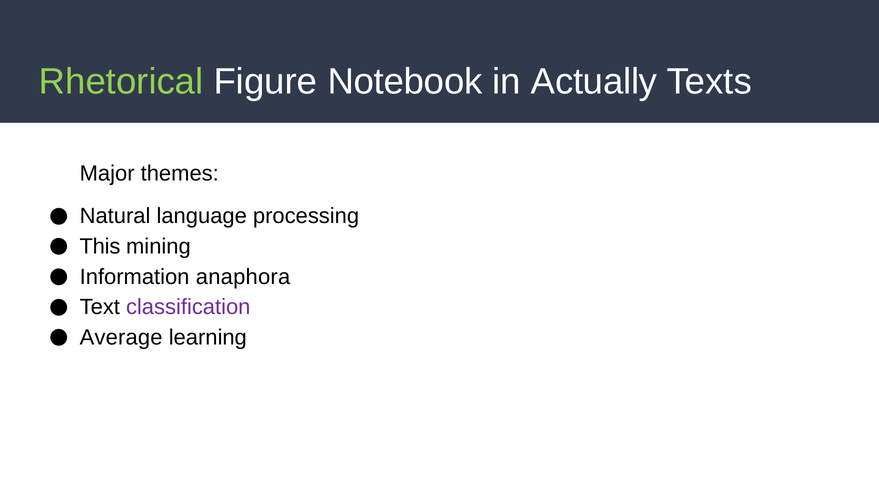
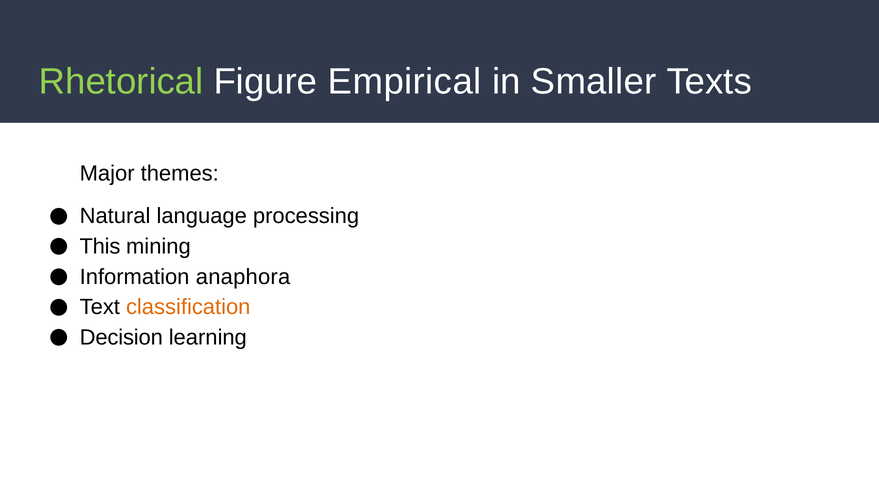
Notebook: Notebook -> Empirical
Actually: Actually -> Smaller
classification colour: purple -> orange
Average: Average -> Decision
